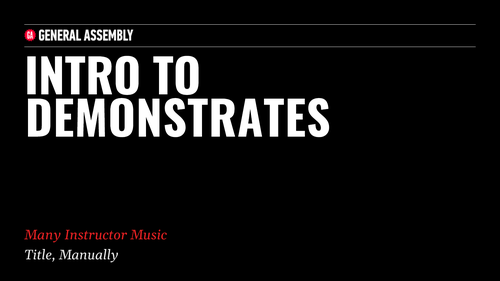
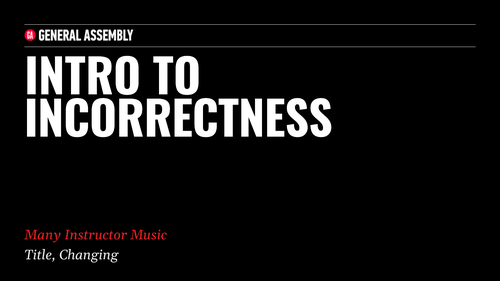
DEMONSTRATES: DEMONSTRATES -> INCORRECTNESS
Manually: Manually -> Changing
